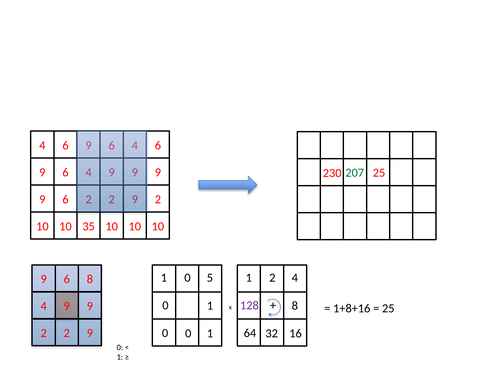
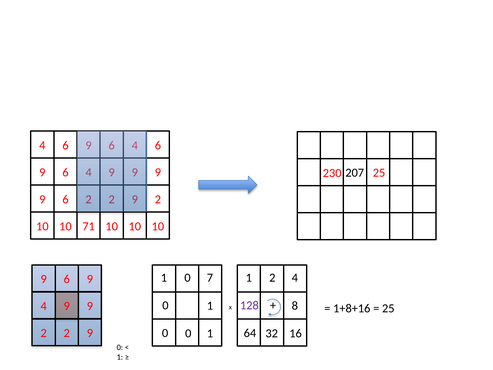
207 colour: green -> black
35: 35 -> 71
5: 5 -> 7
8 at (90, 279): 8 -> 9
